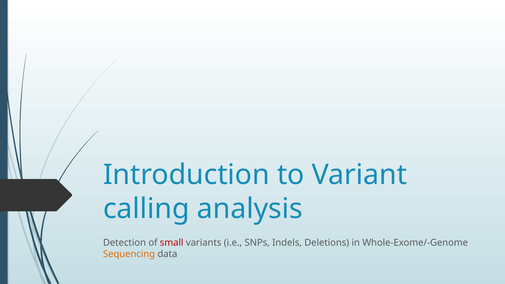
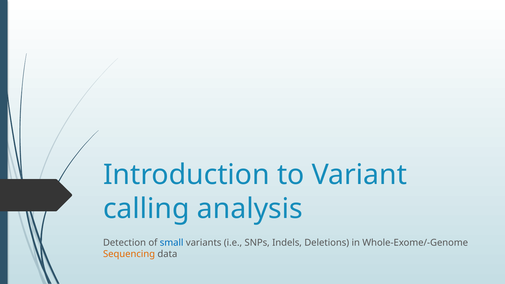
small colour: red -> blue
